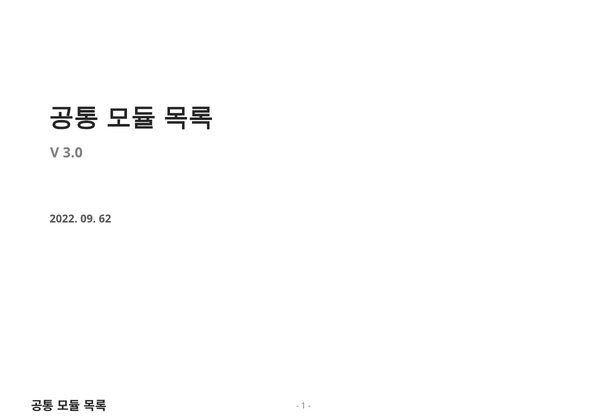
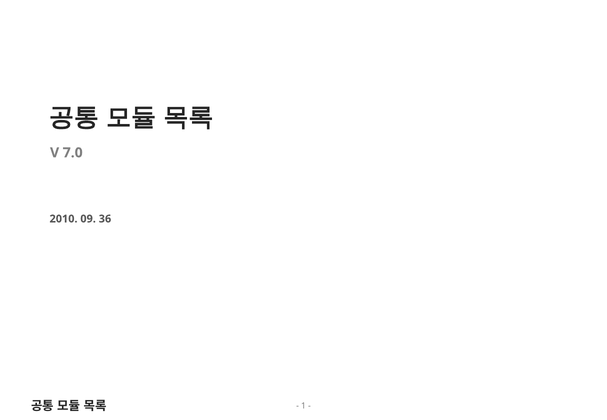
3.0: 3.0 -> 7.0
2022: 2022 -> 2010
62: 62 -> 36
